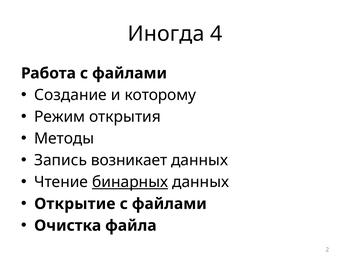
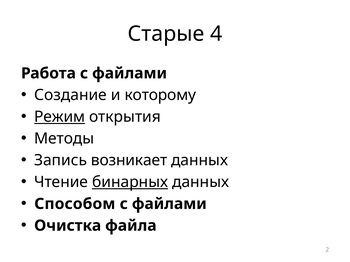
Иногда: Иногда -> Старые
Режим underline: none -> present
Открытие: Открытие -> Способом
